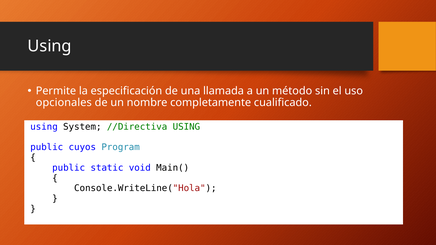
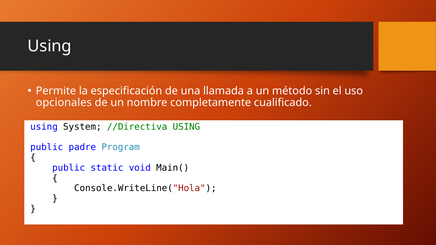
cuyos: cuyos -> padre
